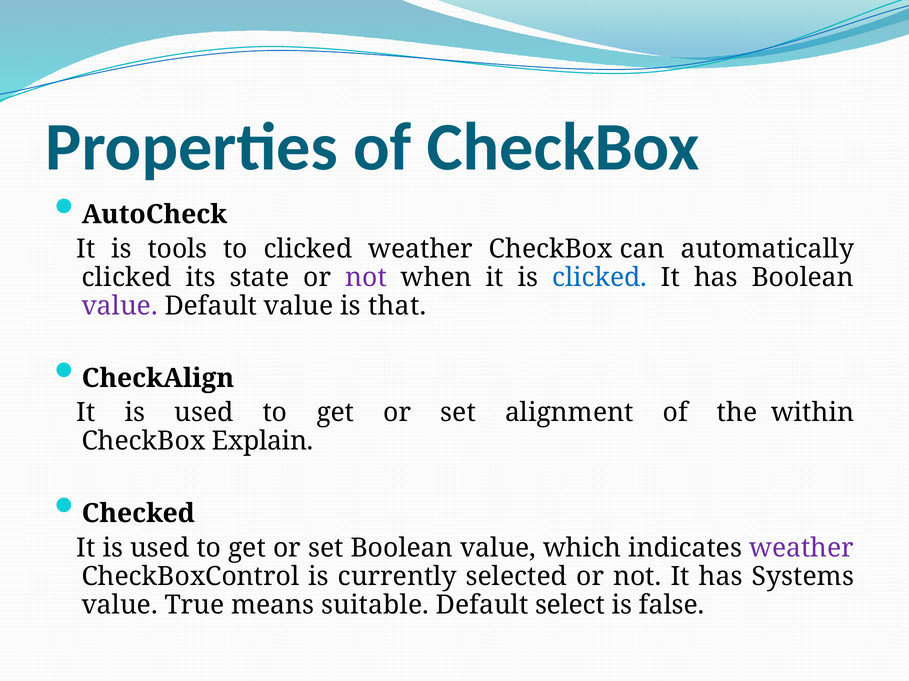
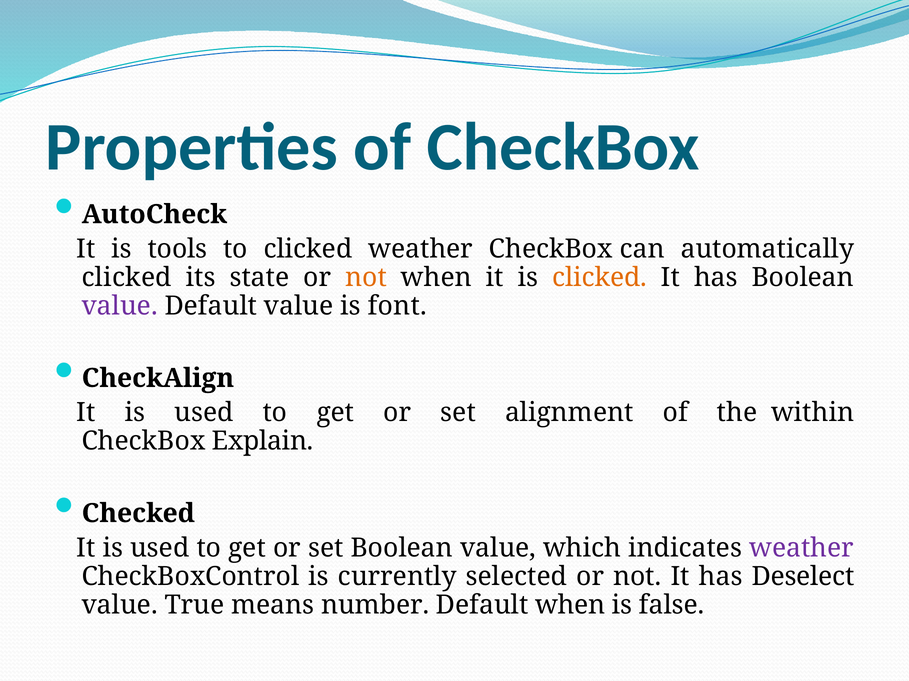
not at (366, 278) colour: purple -> orange
clicked at (600, 278) colour: blue -> orange
that: that -> font
Systems: Systems -> Deselect
suitable: suitable -> number
Default select: select -> when
